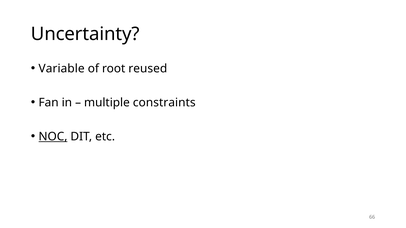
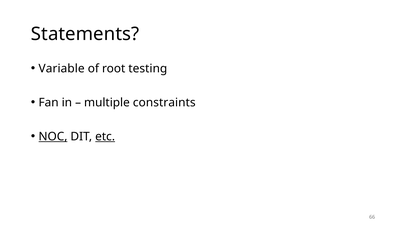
Uncertainty: Uncertainty -> Statements
reused: reused -> testing
etc underline: none -> present
